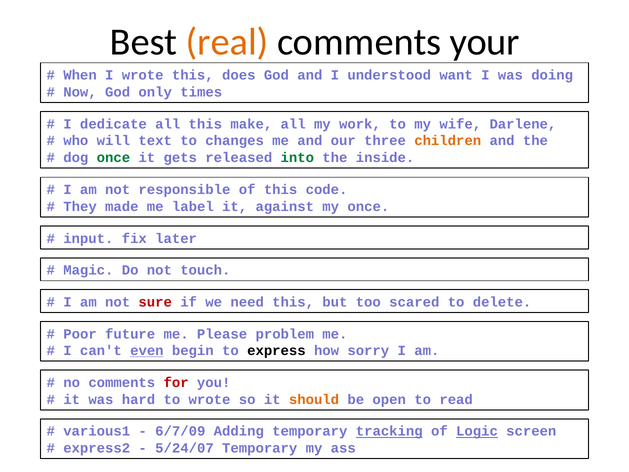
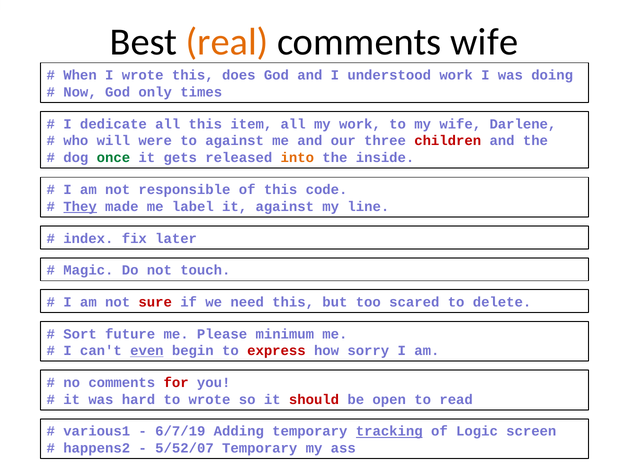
comments your: your -> wife
understood want: want -> work
make: make -> item
text: text -> were
to changes: changes -> against
children colour: orange -> red
into colour: green -> orange
They underline: none -> present
my once: once -> line
input: input -> index
Poor: Poor -> Sort
problem: problem -> minimum
express colour: black -> red
should colour: orange -> red
6/7/09: 6/7/09 -> 6/7/19
Logic underline: present -> none
express2: express2 -> happens2
5/24/07: 5/24/07 -> 5/52/07
